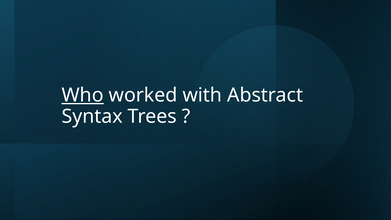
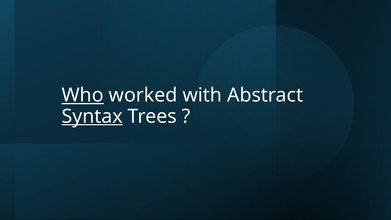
Syntax underline: none -> present
